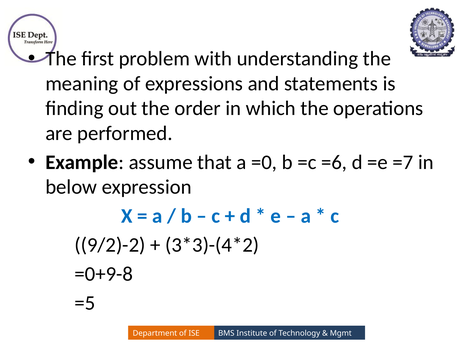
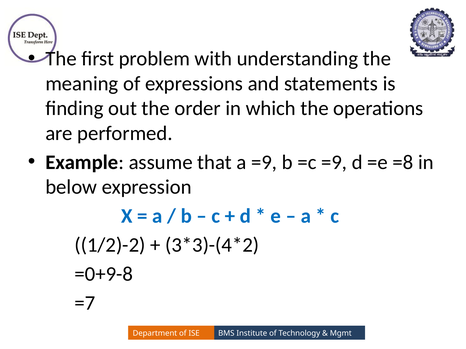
a =0: =0 -> =9
=c =6: =6 -> =9
=7: =7 -> =8
9/2)-2: 9/2)-2 -> 1/2)-2
=5: =5 -> =7
